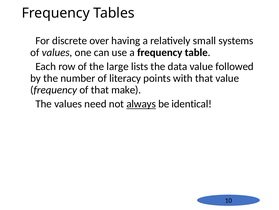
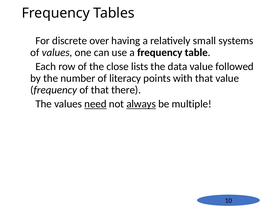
large: large -> close
make: make -> there
need underline: none -> present
identical: identical -> multiple
